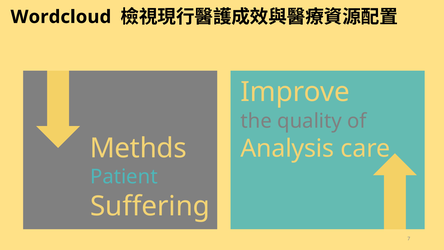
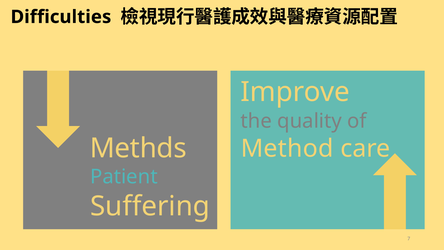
Wordcloud: Wordcloud -> Difficulties
Analysis: Analysis -> Method
